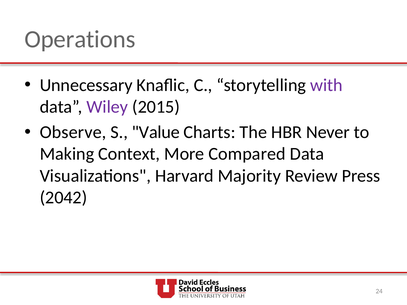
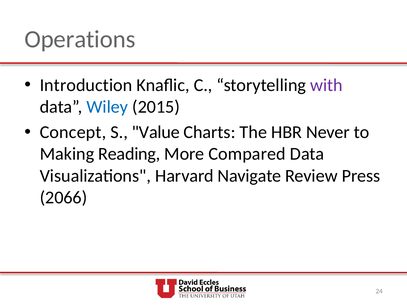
Unnecessary: Unnecessary -> Introduction
Wiley colour: purple -> blue
Observe: Observe -> Concept
Context: Context -> Reading
Majority: Majority -> Navigate
2042: 2042 -> 2066
